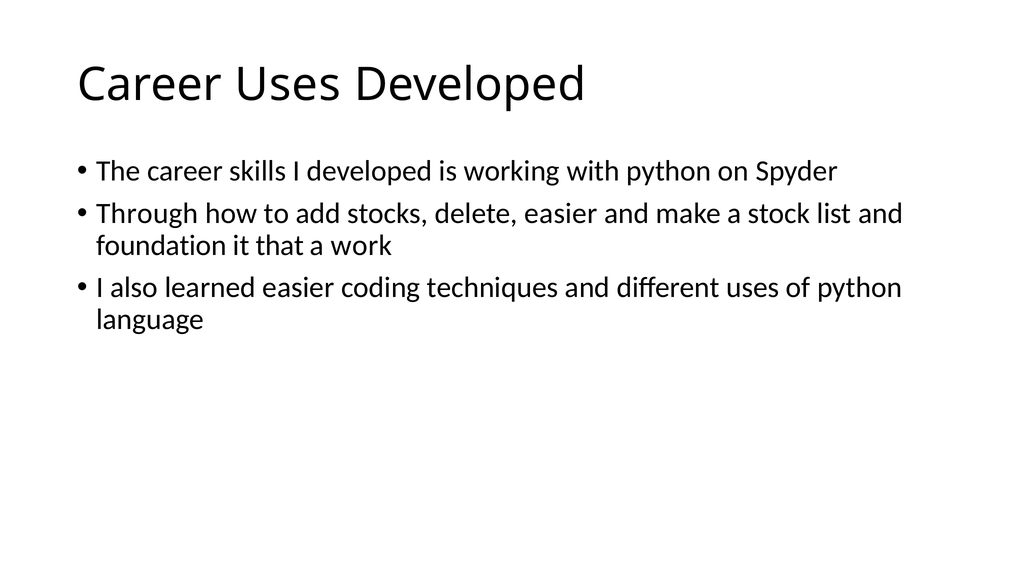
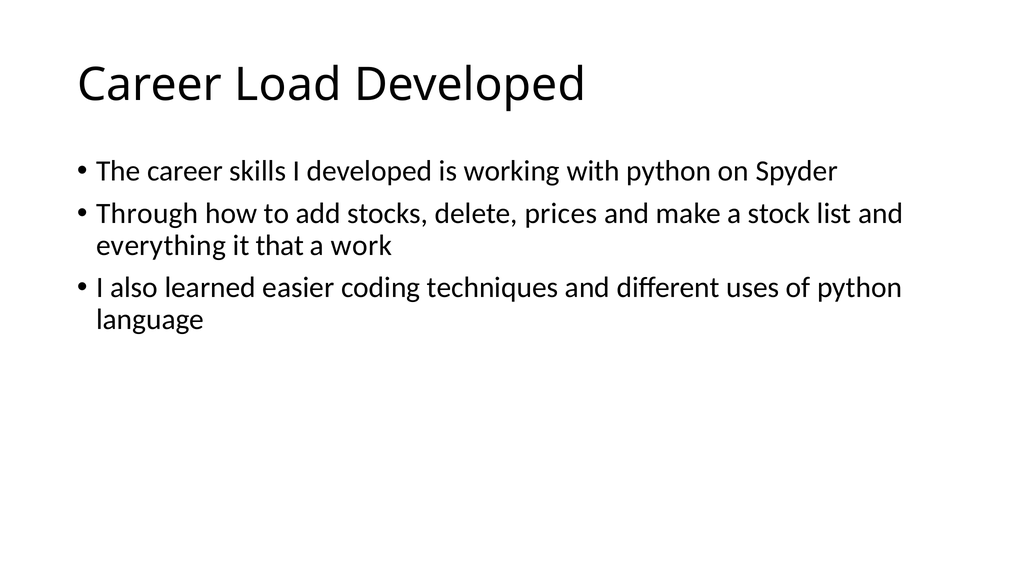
Career Uses: Uses -> Load
delete easier: easier -> prices
foundation: foundation -> everything
